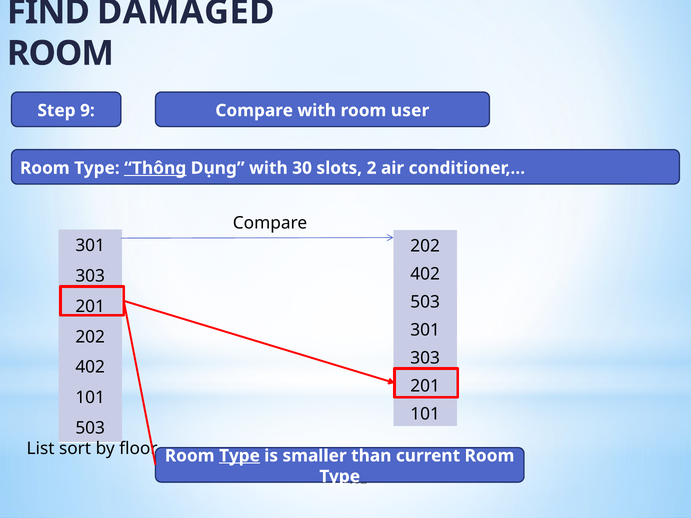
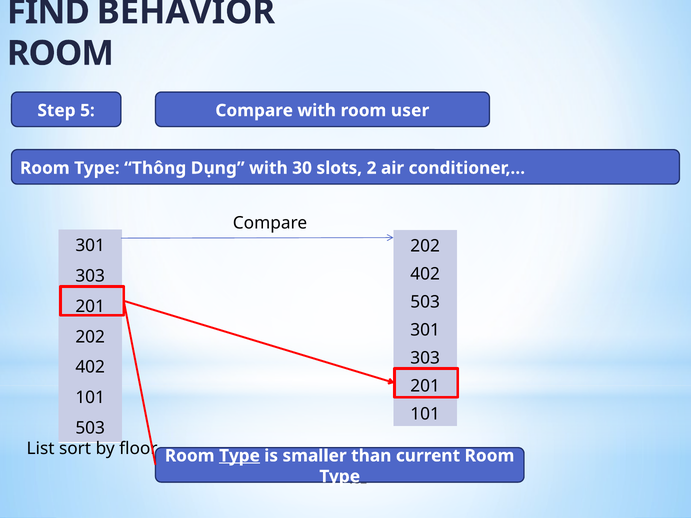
DAMAGED: DAMAGED -> BEHAVIOR
9: 9 -> 5
Thông underline: present -> none
